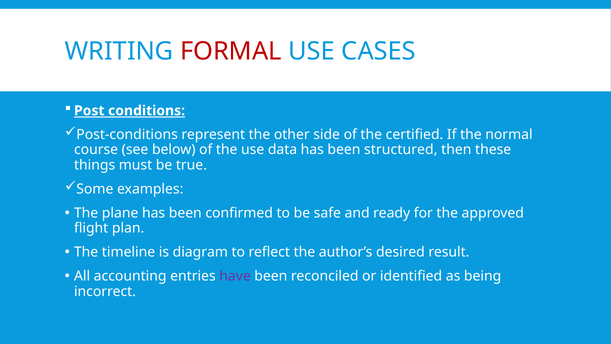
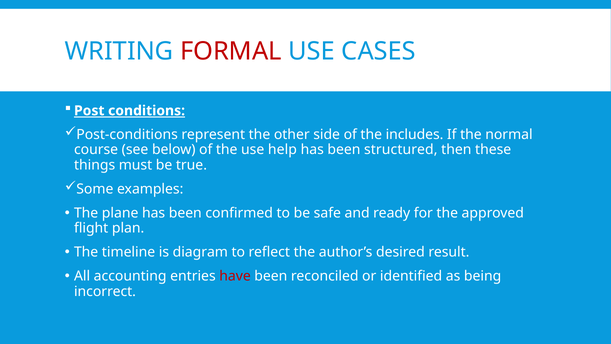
certified: certified -> includes
data: data -> help
have colour: purple -> red
